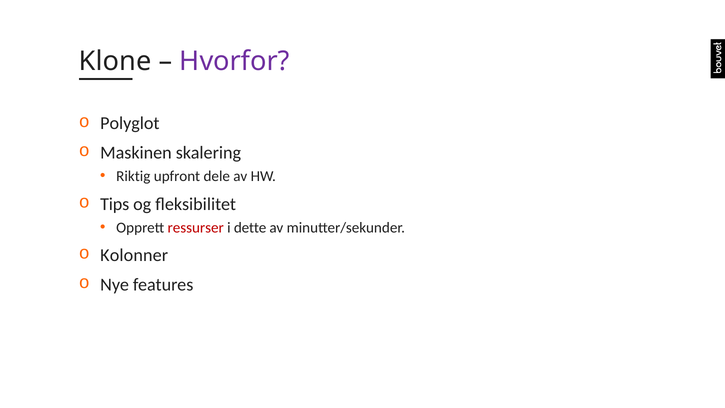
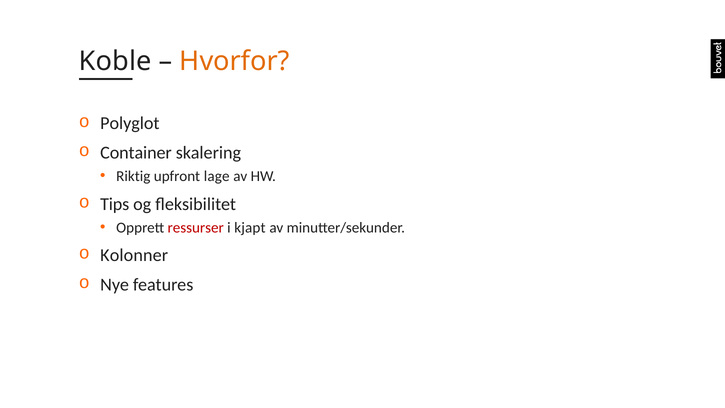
Klone: Klone -> Koble
Hvorfor colour: purple -> orange
Maskinen: Maskinen -> Container
dele: dele -> lage
dette: dette -> kjapt
